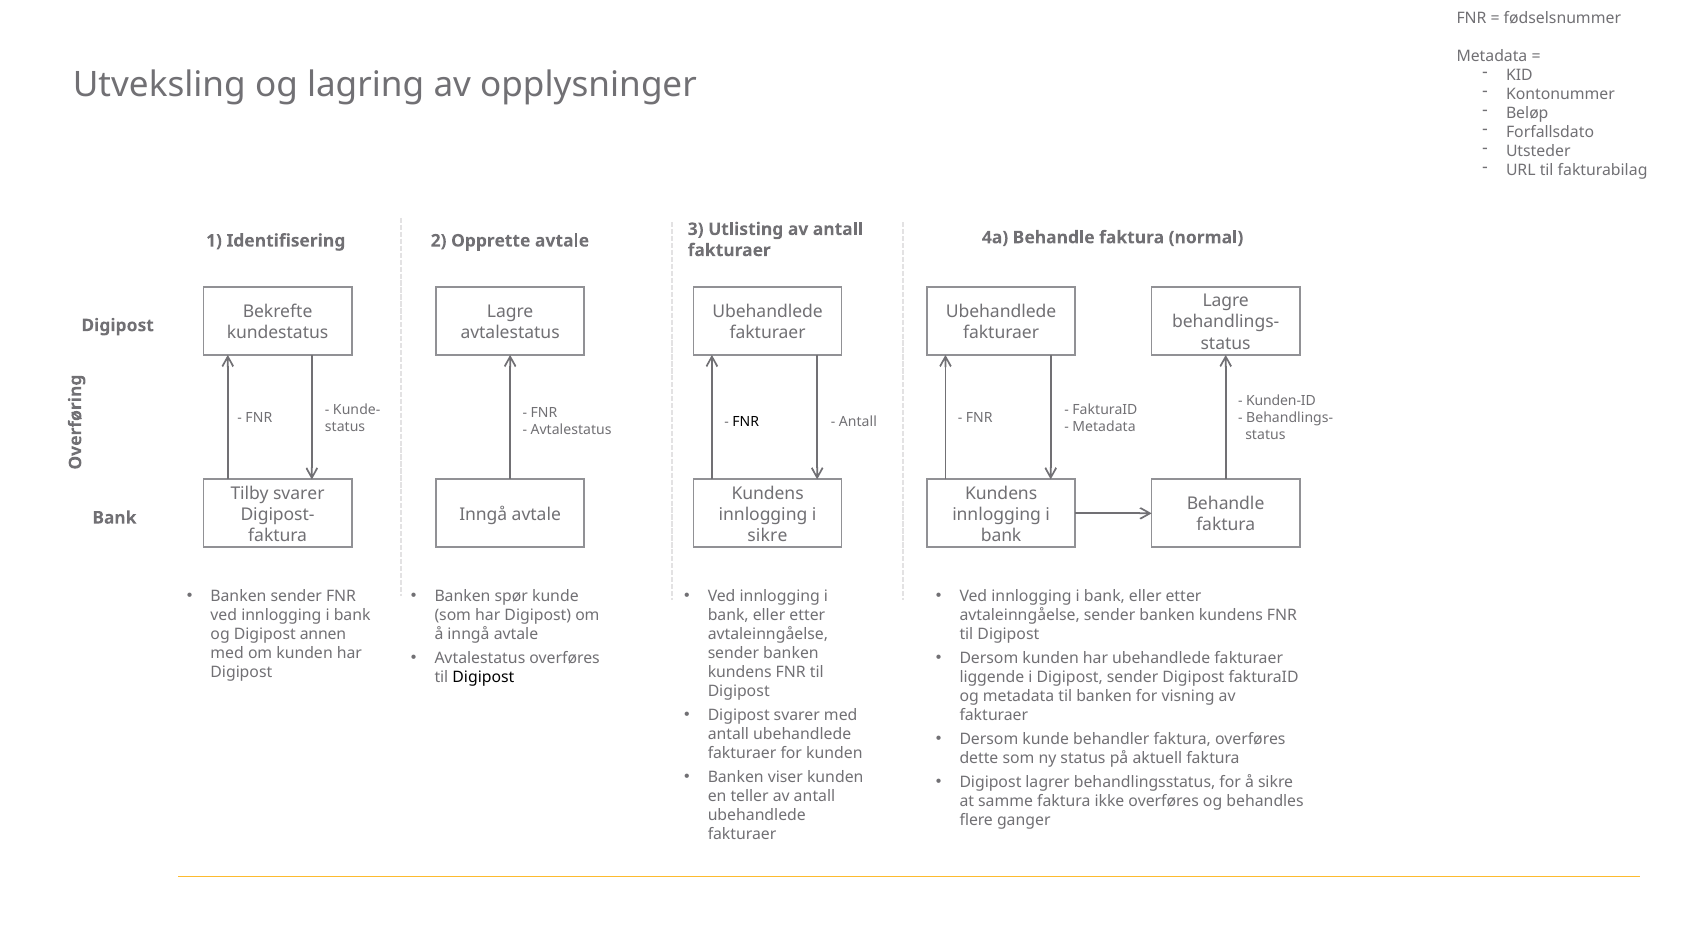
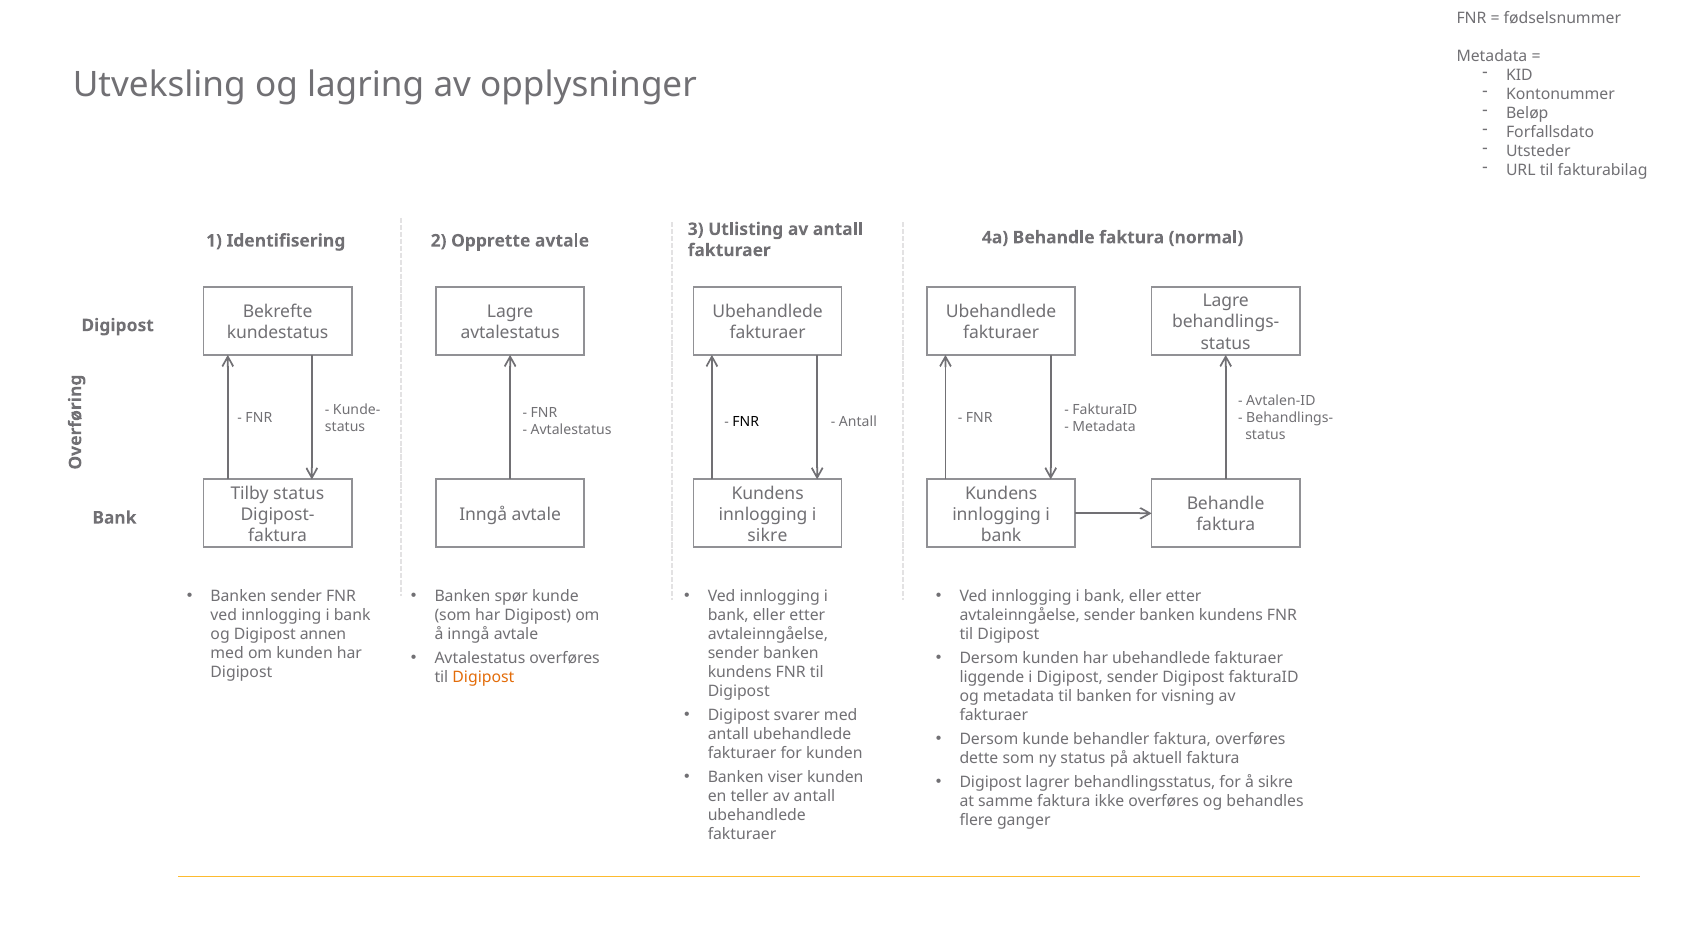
Kunden-ID: Kunden-ID -> Avtalen-ID
Tilby svarer: svarer -> status
Digipost at (483, 677) colour: black -> orange
